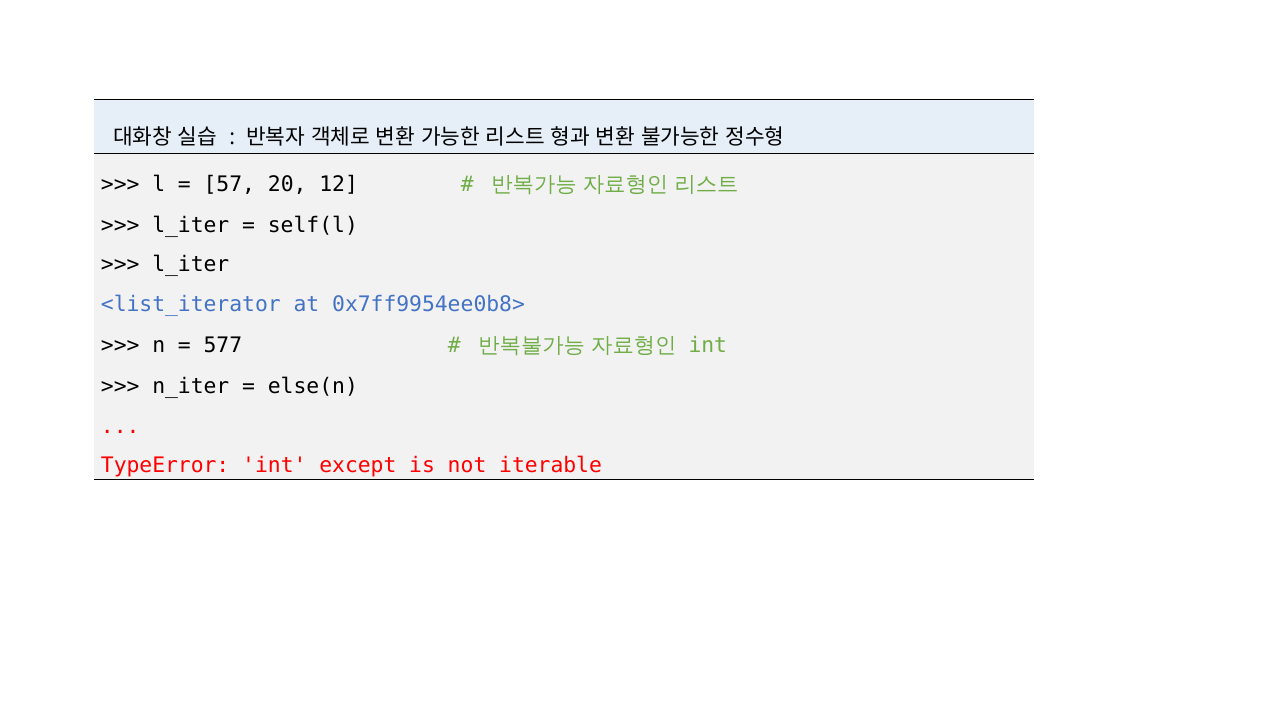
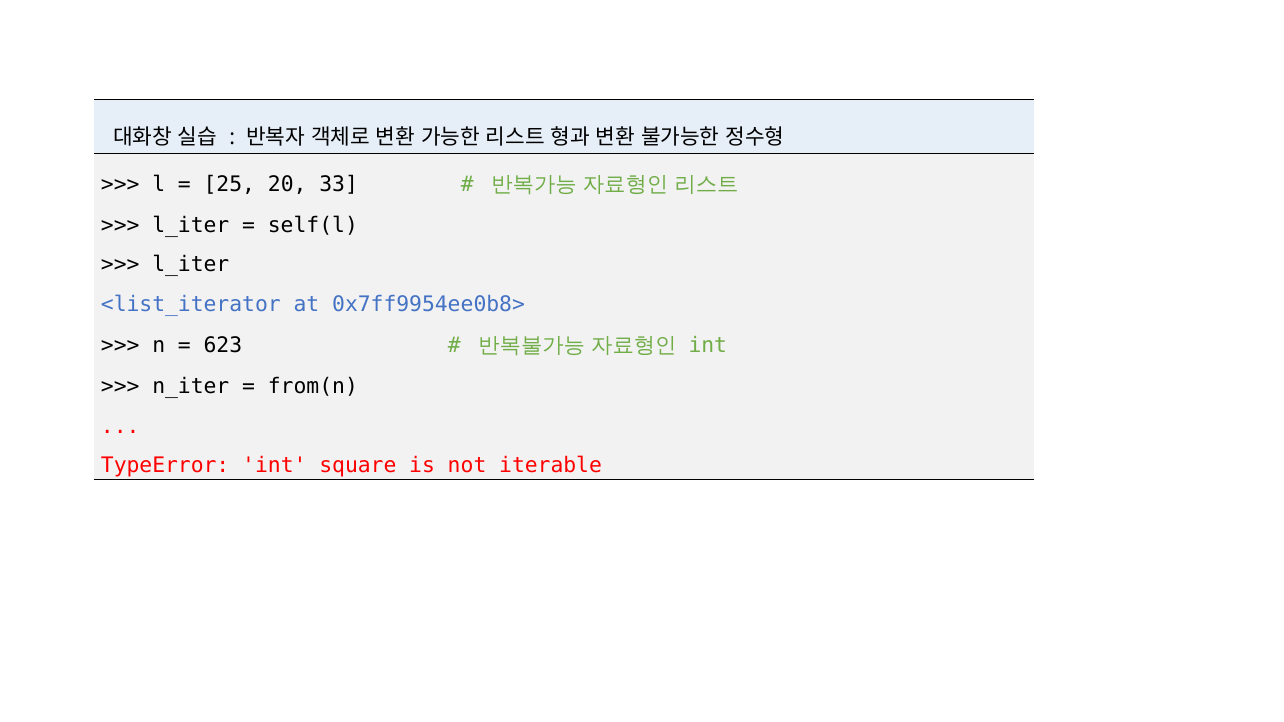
57: 57 -> 25
12: 12 -> 33
577: 577 -> 623
else(n: else(n -> from(n
except: except -> square
